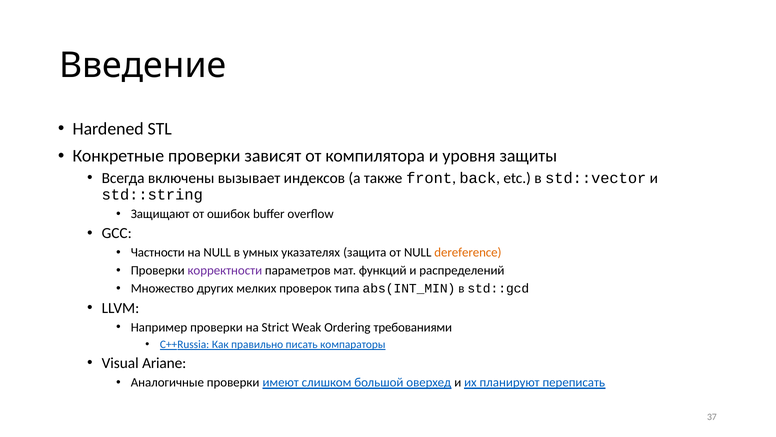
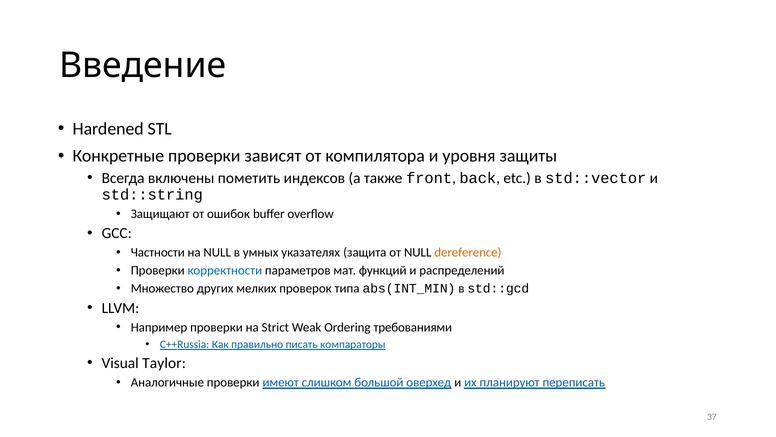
вызывает: вызывает -> пометить
корректности colour: purple -> blue
Ariane: Ariane -> Taylor
